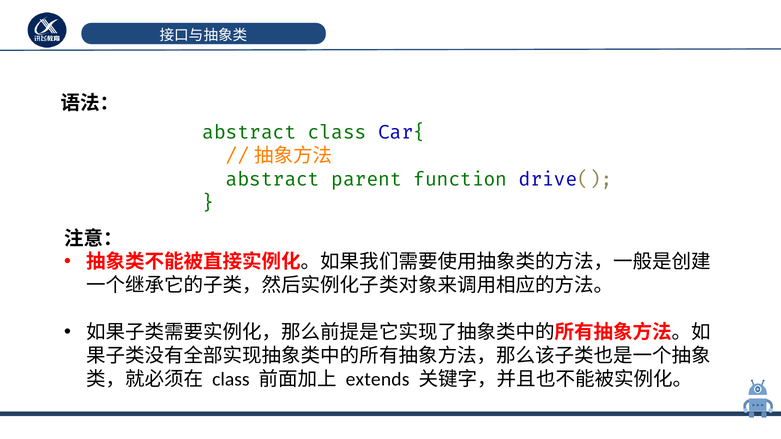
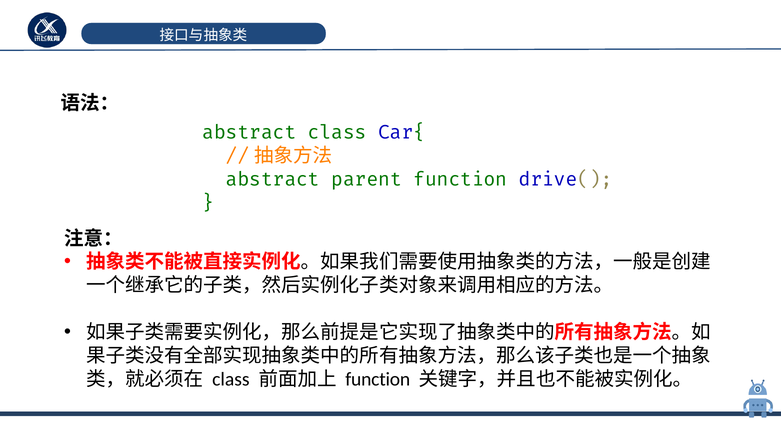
extends at (378, 379): extends -> function
